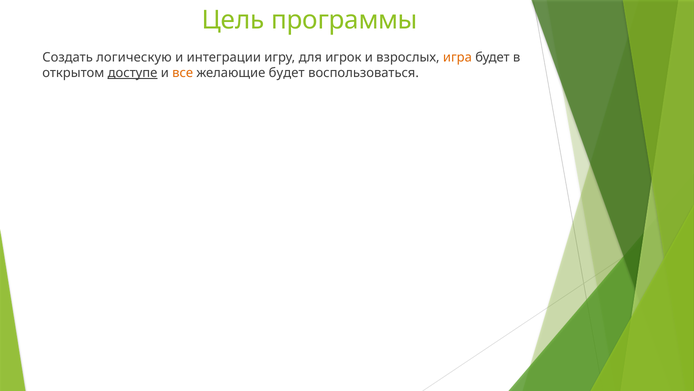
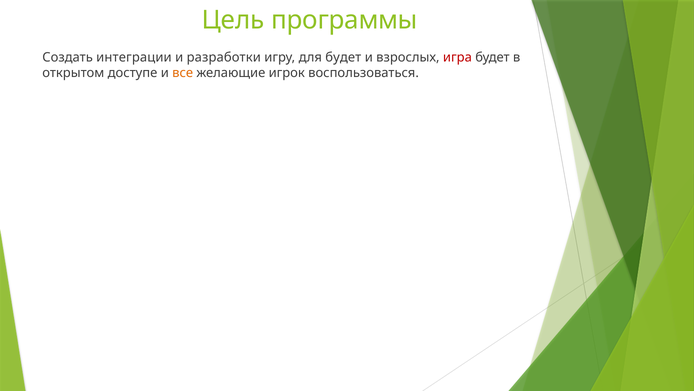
логическую: логическую -> интеграции
интеграции: интеграции -> разработки
для игрок: игрок -> будет
игра colour: orange -> red
доступе underline: present -> none
желающие будет: будет -> игрок
